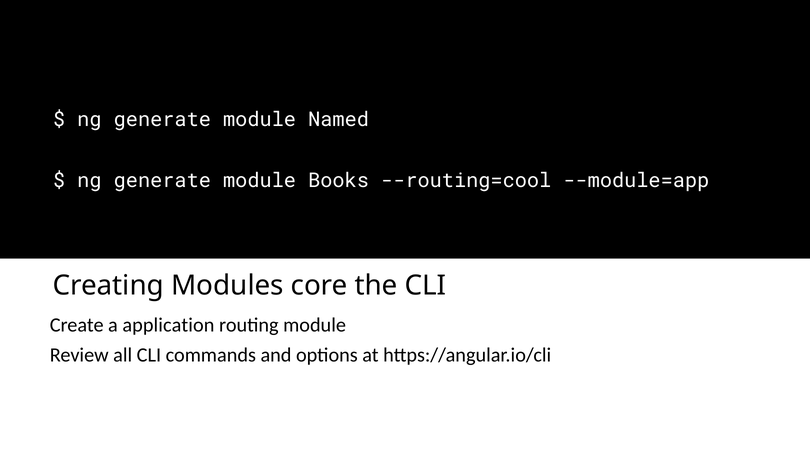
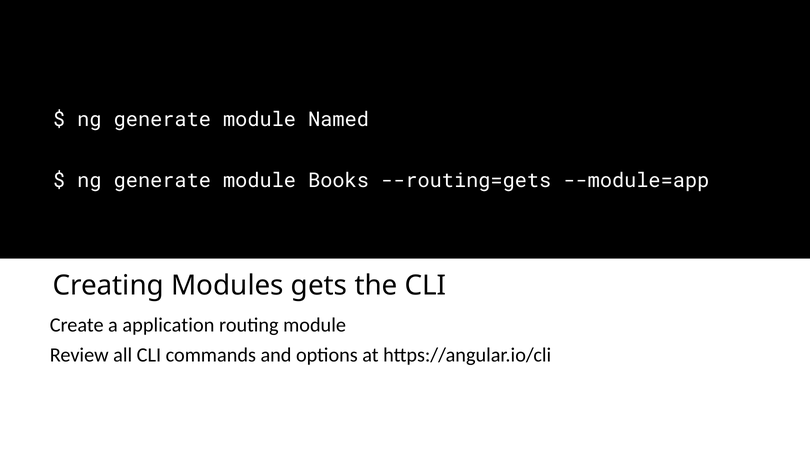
--routing=cool: --routing=cool -> --routing=gets
core: core -> gets
